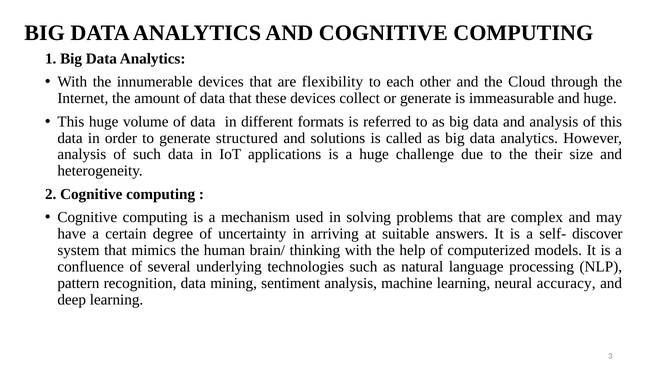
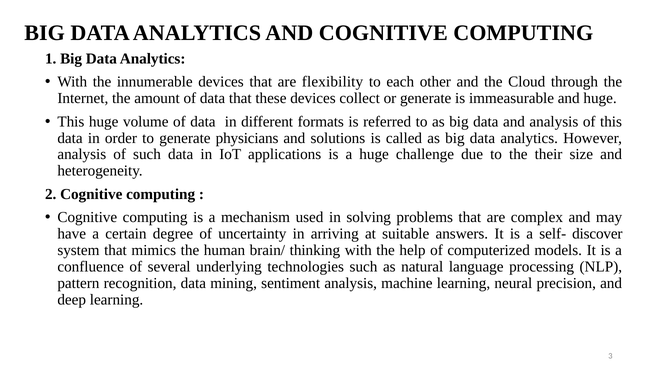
structured: structured -> physicians
accuracy: accuracy -> precision
